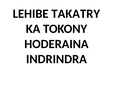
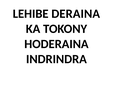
TAKATRY: TAKATRY -> DERAINA
